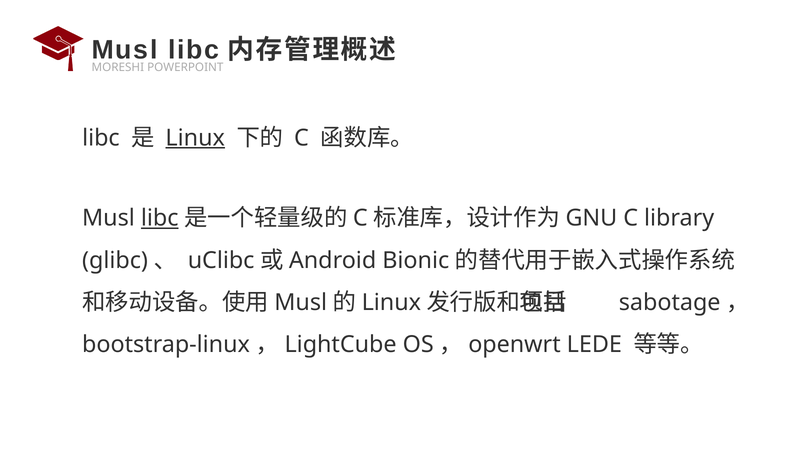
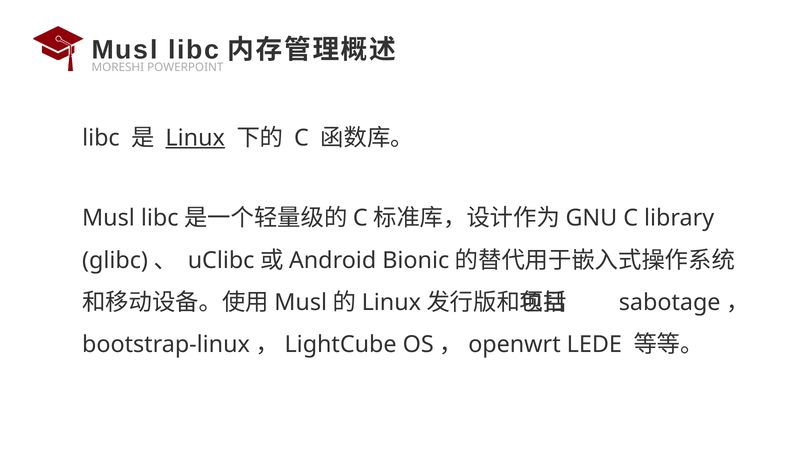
libc at (160, 218) underline: present -> none
